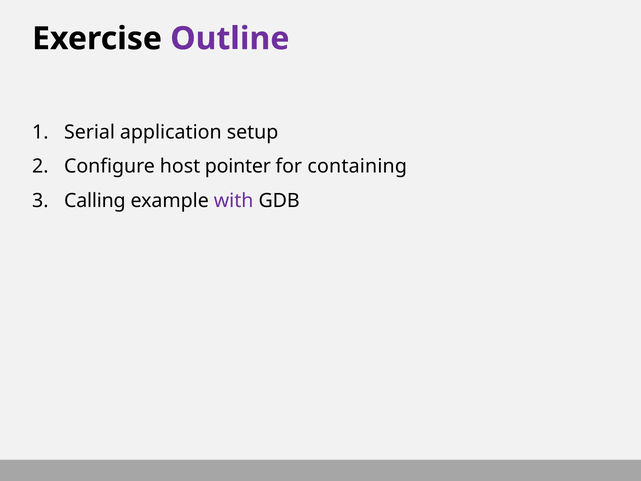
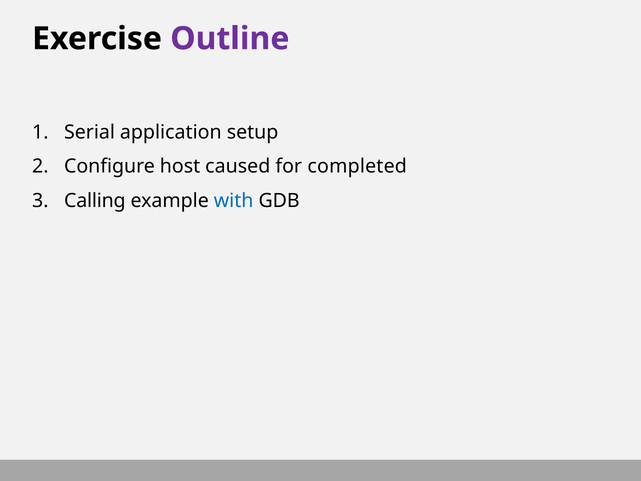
pointer: pointer -> caused
containing: containing -> completed
with colour: purple -> blue
